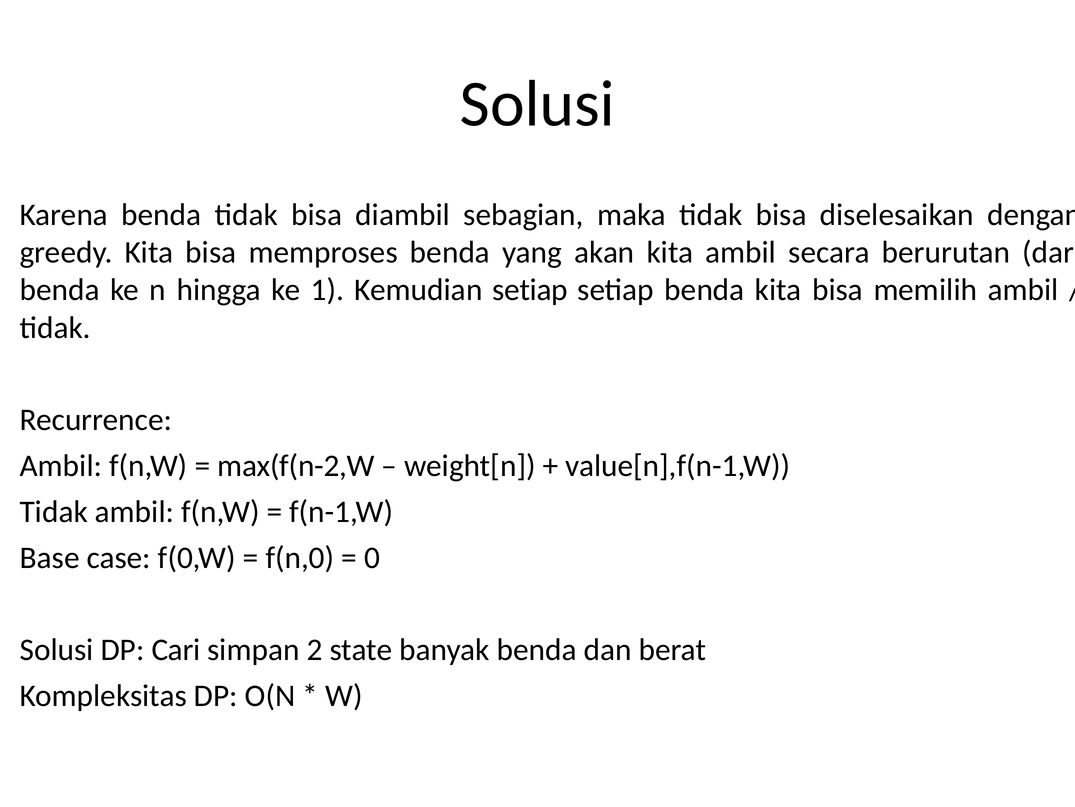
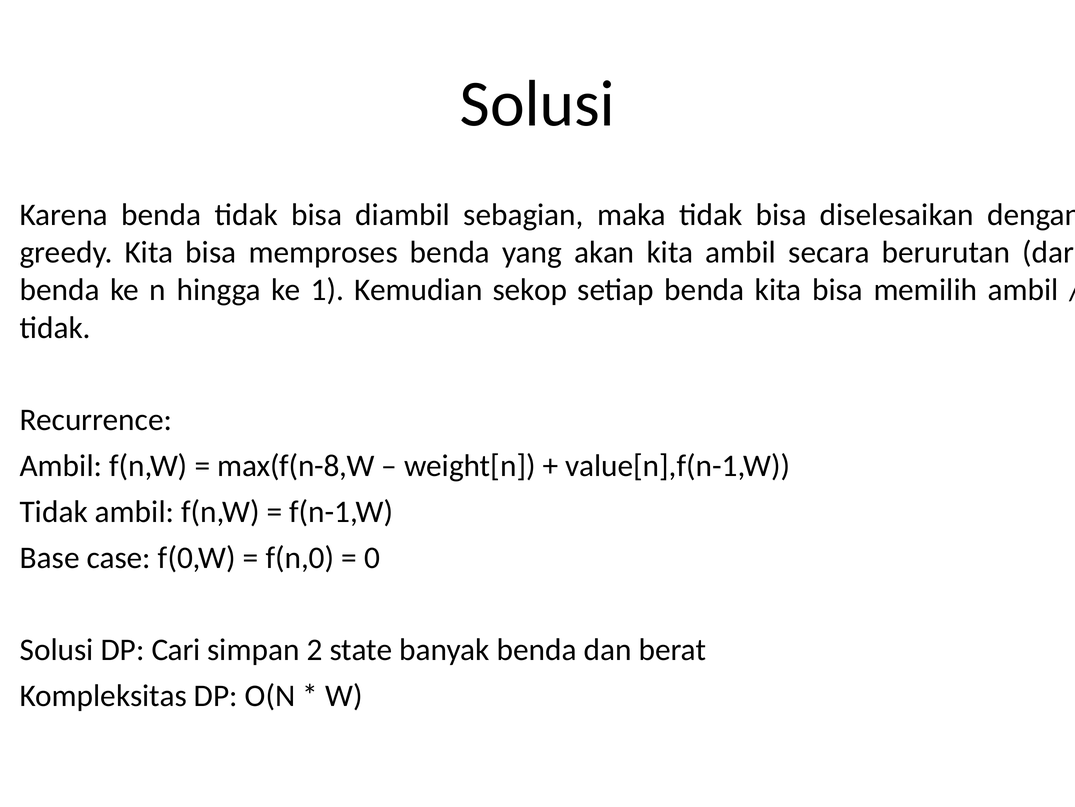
Kemudian setiap: setiap -> sekop
max(f(n-2,W: max(f(n-2,W -> max(f(n-8,W
